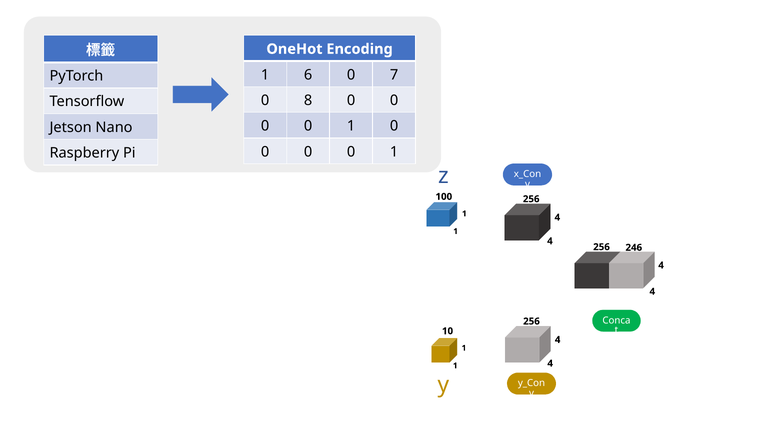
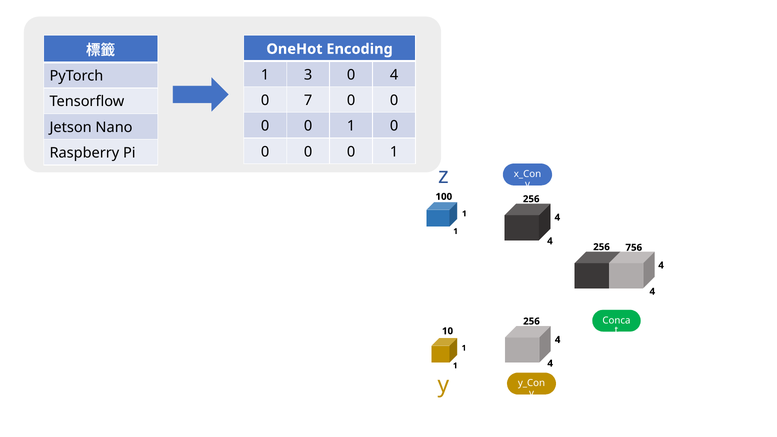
6: 6 -> 3
0 7: 7 -> 4
8: 8 -> 7
246: 246 -> 756
